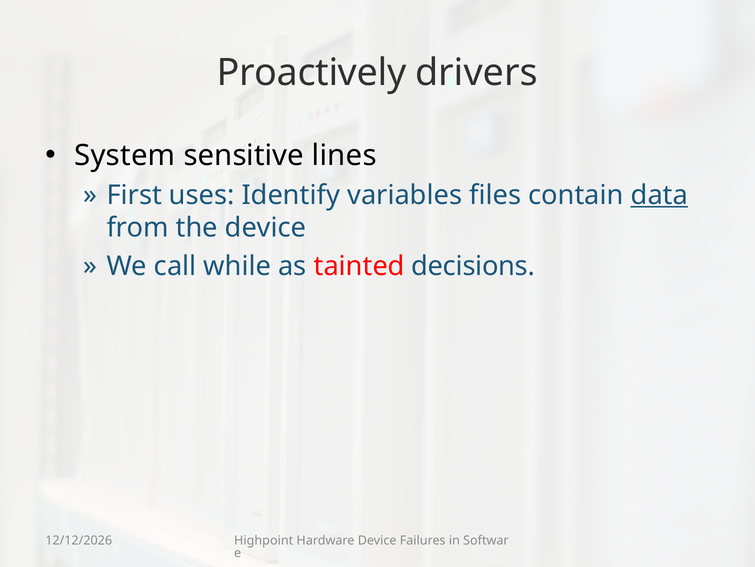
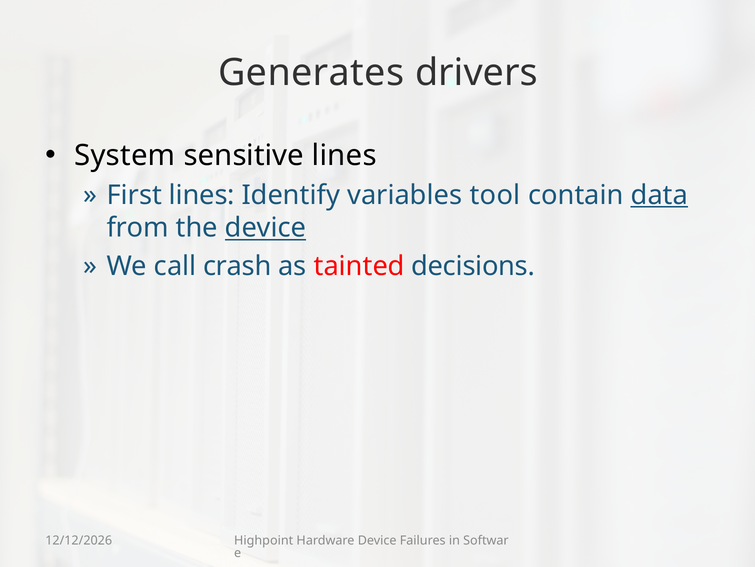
Proactively: Proactively -> Generates
First uses: uses -> lines
files: files -> tool
device at (265, 228) underline: none -> present
while: while -> crash
